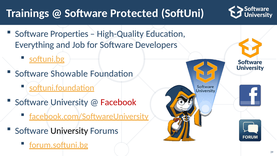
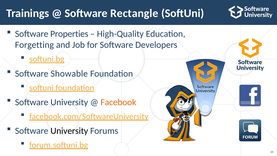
Protected: Protected -> Rectangle
Everything: Everything -> Forgetting
Facebook colour: red -> orange
